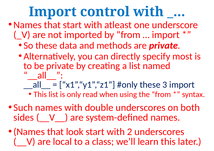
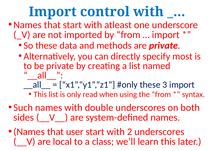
look: look -> user
